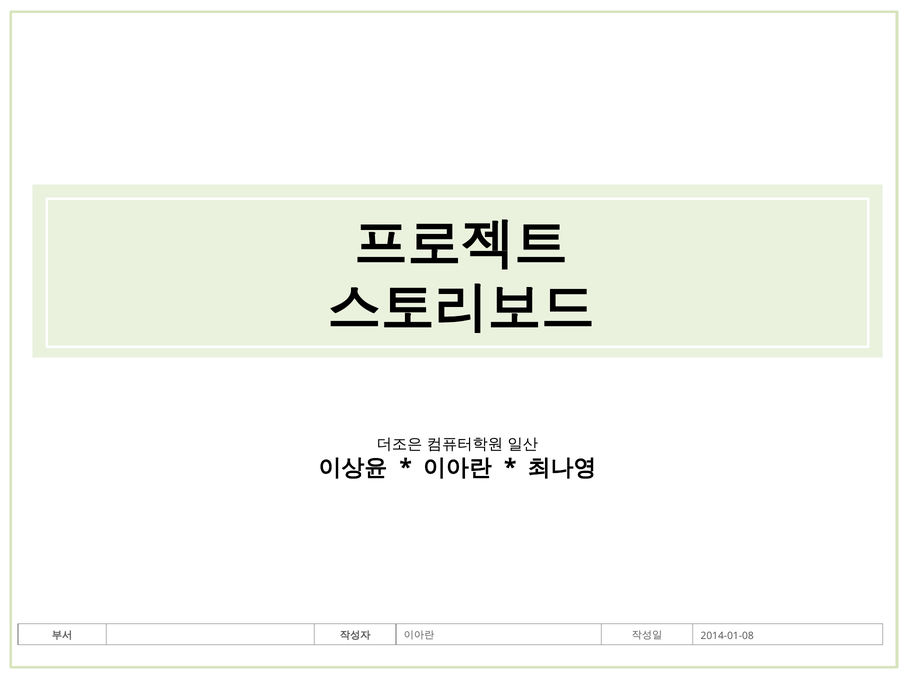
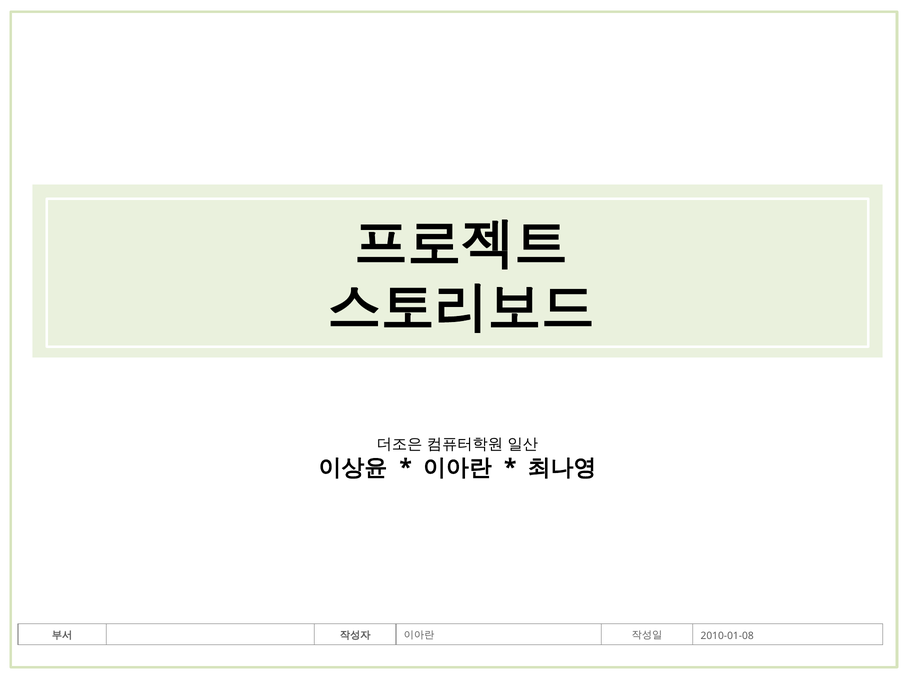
2014-01-08: 2014-01-08 -> 2010-01-08
